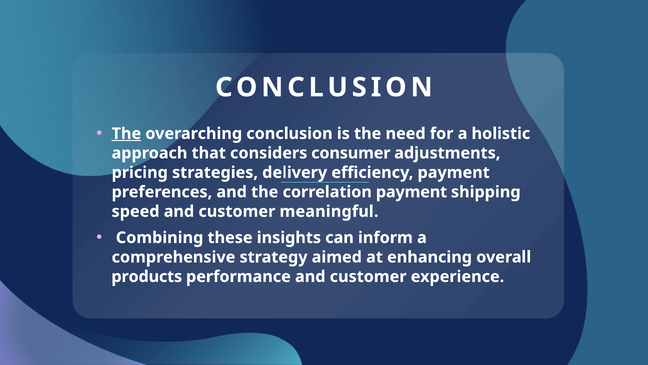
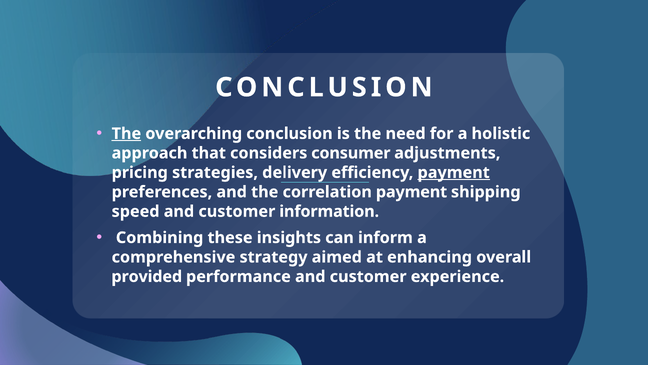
payment at (454, 172) underline: none -> present
meaningful: meaningful -> information
products: products -> provided
